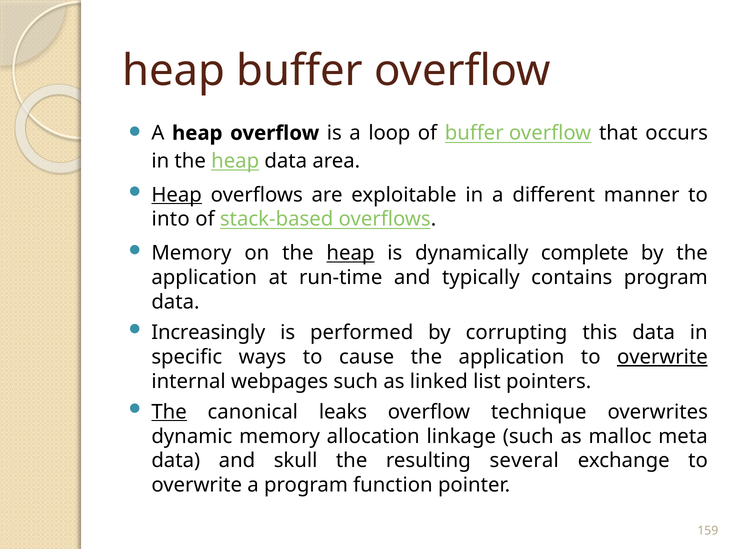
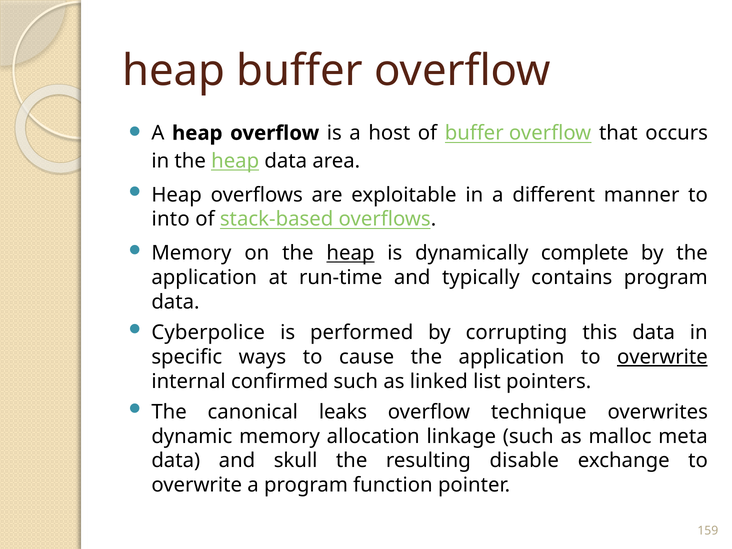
loop: loop -> host
Heap at (177, 195) underline: present -> none
Increasingly: Increasingly -> Cyberpolice
webpages: webpages -> confirmed
The at (169, 412) underline: present -> none
several: several -> disable
